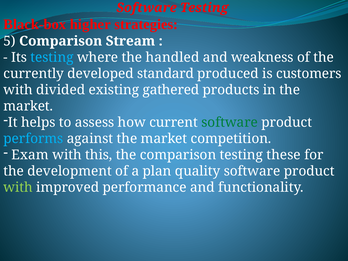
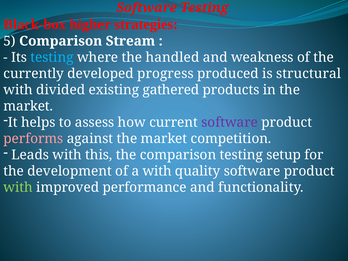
standard: standard -> progress
customers: customers -> structural
software at (230, 122) colour: green -> purple
performs colour: light blue -> pink
Exam: Exam -> Leads
these: these -> setup
a plan: plan -> with
